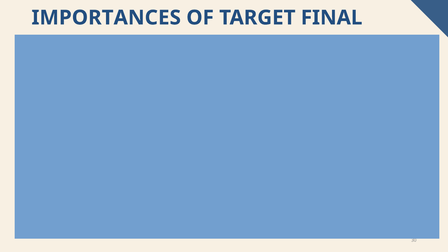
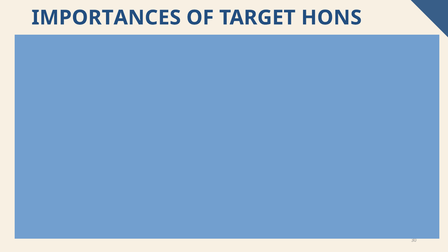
FINAL: FINAL -> HONS
